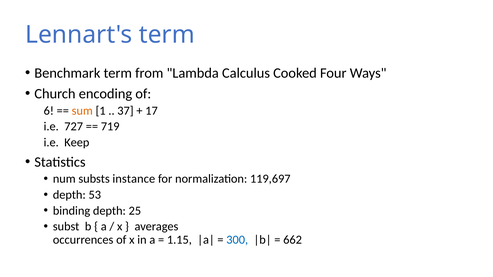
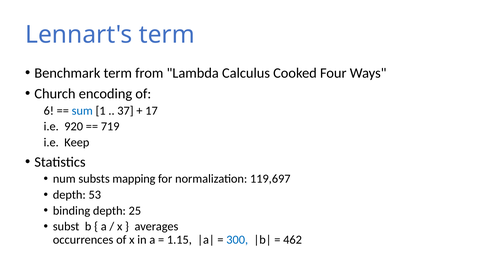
sum colour: orange -> blue
727: 727 -> 920
instance: instance -> mapping
662: 662 -> 462
